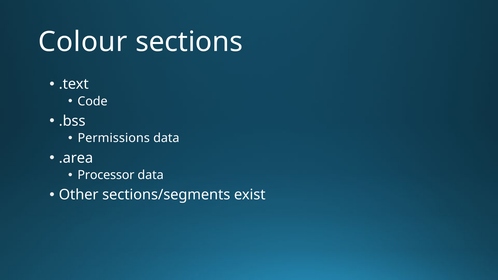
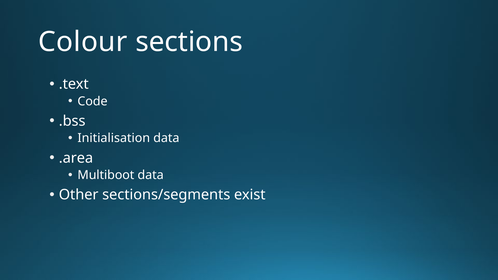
Permissions: Permissions -> Initialisation
Processor: Processor -> Multiboot
